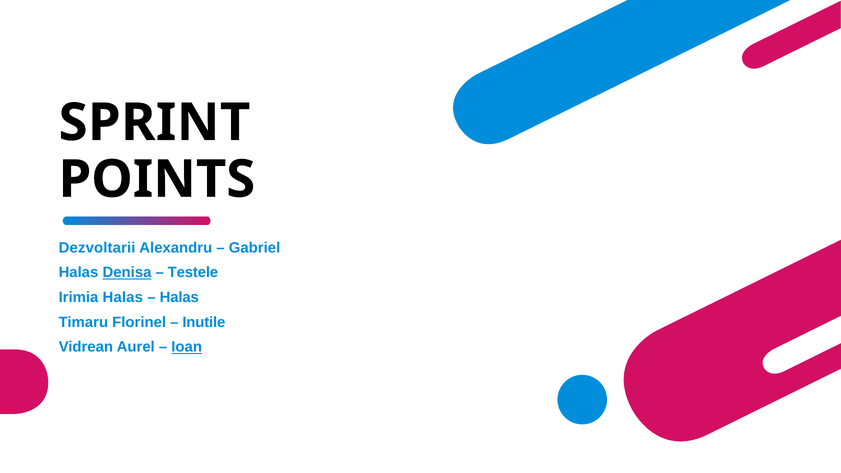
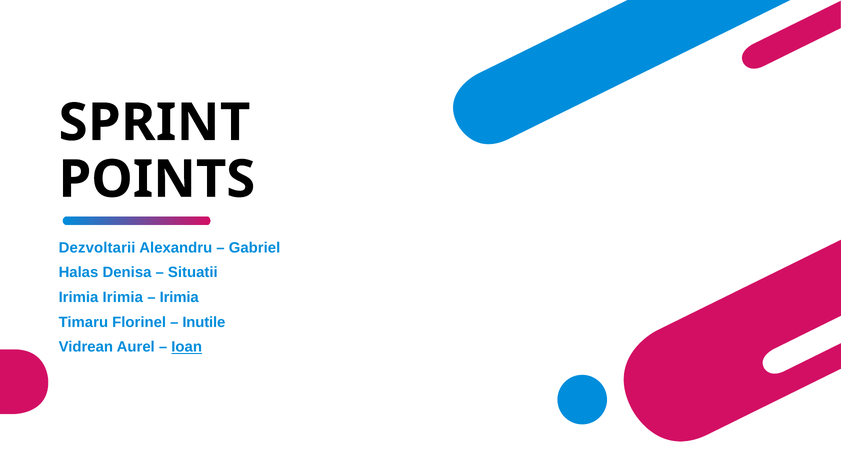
Denisa underline: present -> none
Testele: Testele -> Situatii
Irimia Halas: Halas -> Irimia
Halas at (179, 297): Halas -> Irimia
